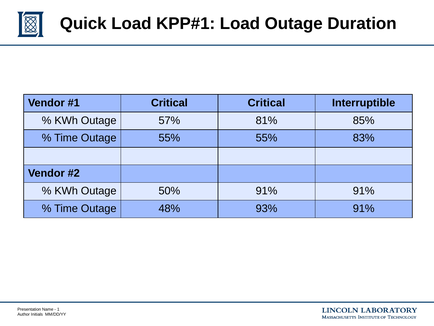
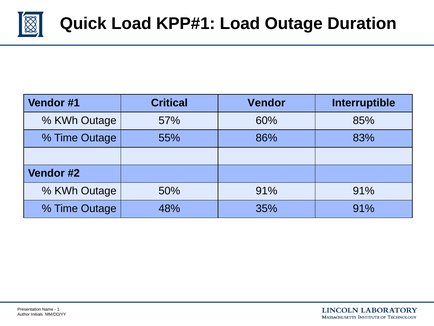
Critical Critical: Critical -> Vendor
81%: 81% -> 60%
55% 55%: 55% -> 86%
93%: 93% -> 35%
